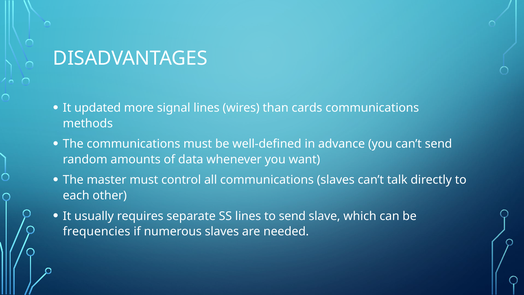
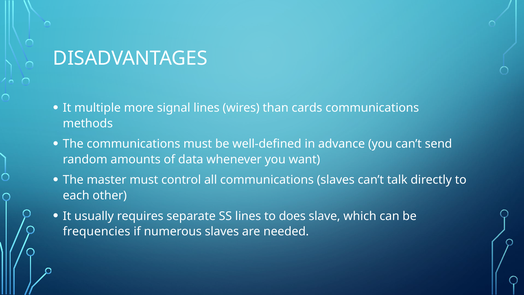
updated: updated -> multiple
to send: send -> does
